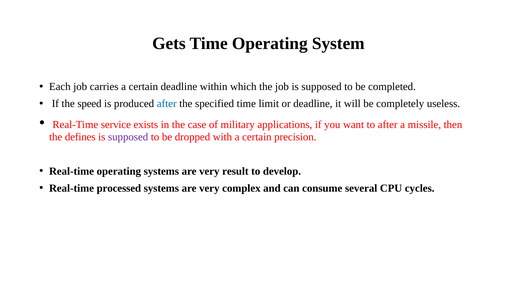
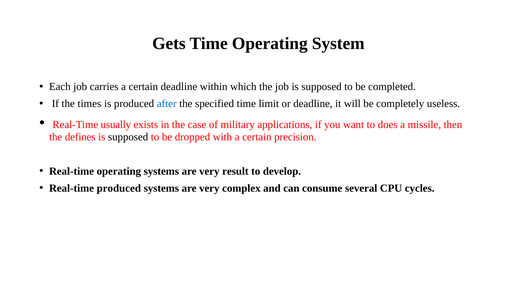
speed: speed -> times
service: service -> usually
to after: after -> does
supposed at (128, 137) colour: purple -> black
Real-time processed: processed -> produced
